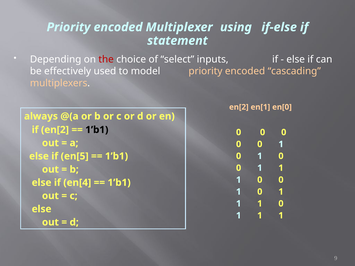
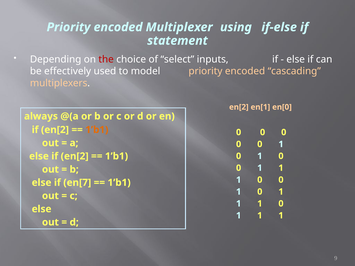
1’b1 at (97, 130) colour: black -> orange
else if en[5: en[5 -> en[2
en[4: en[4 -> en[7
